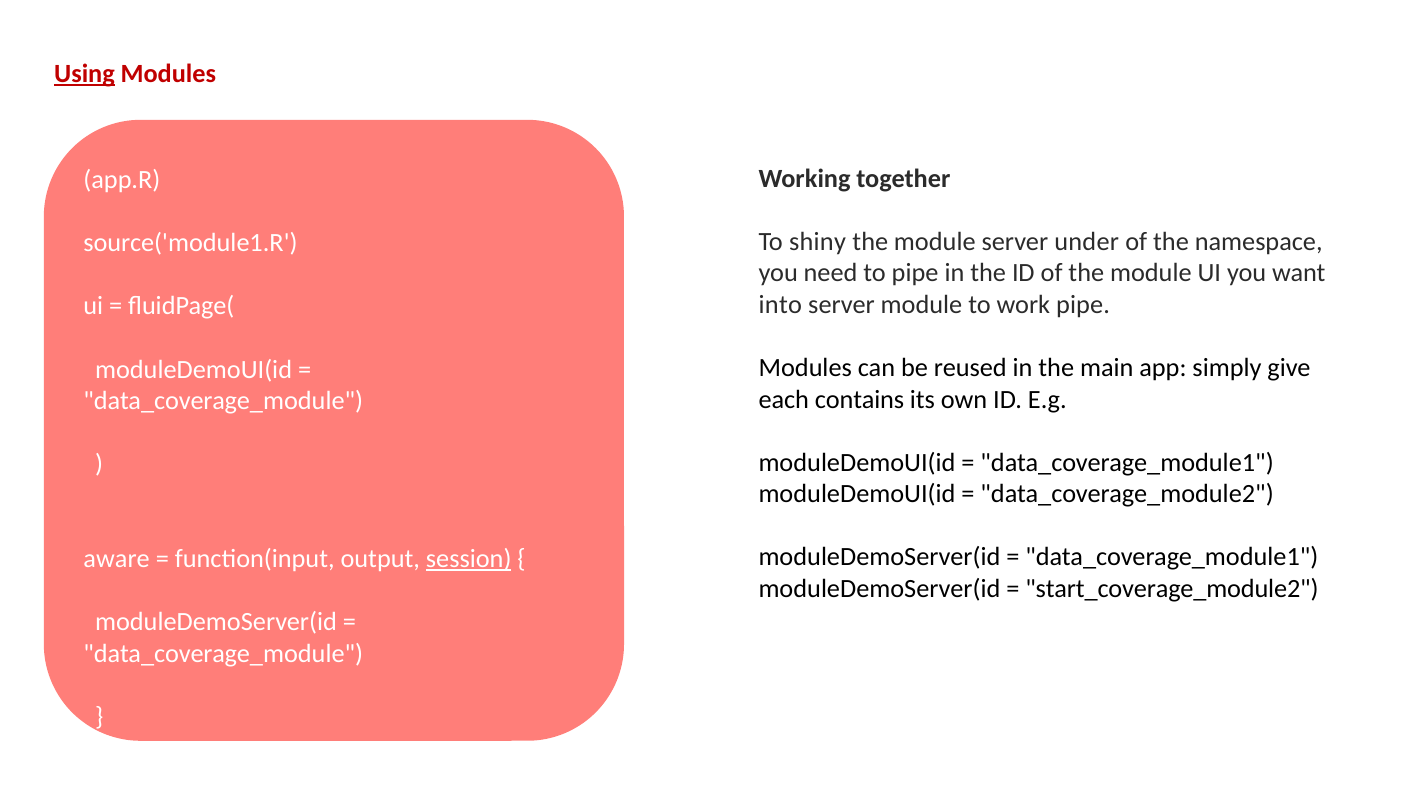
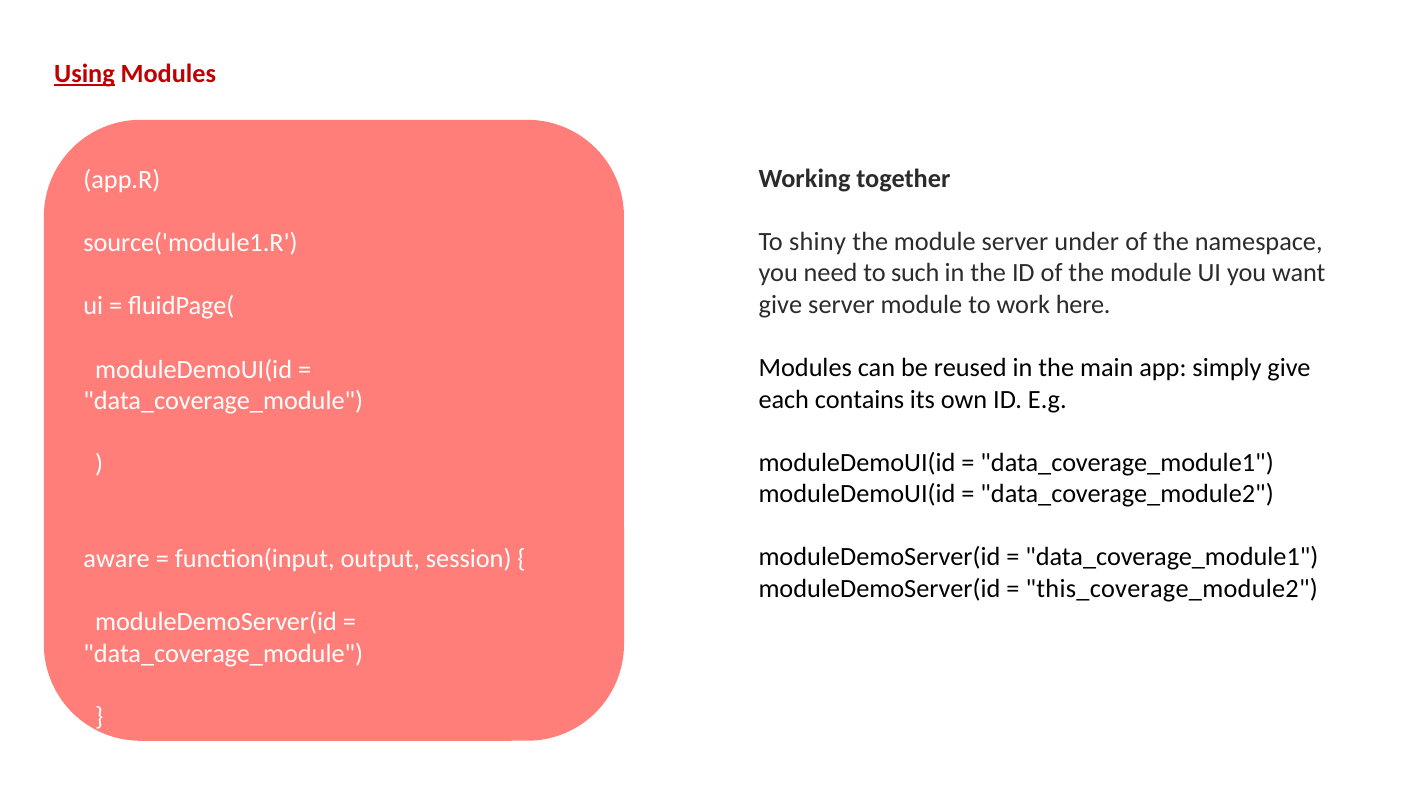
to pipe: pipe -> such
into at (780, 305): into -> give
work pipe: pipe -> here
session underline: present -> none
start_coverage_module2: start_coverage_module2 -> this_coverage_module2
